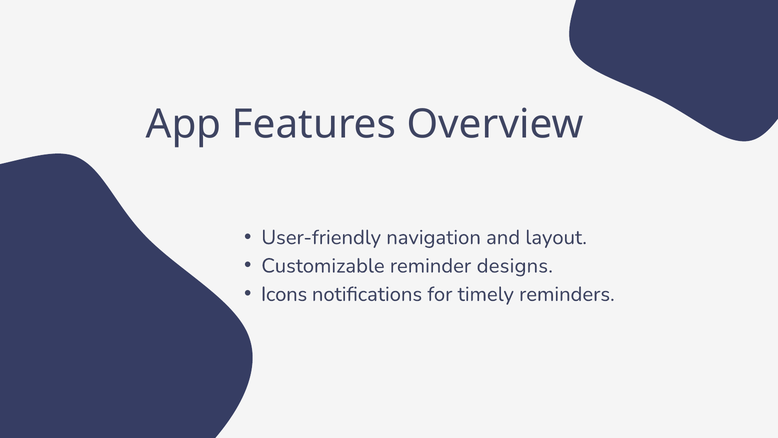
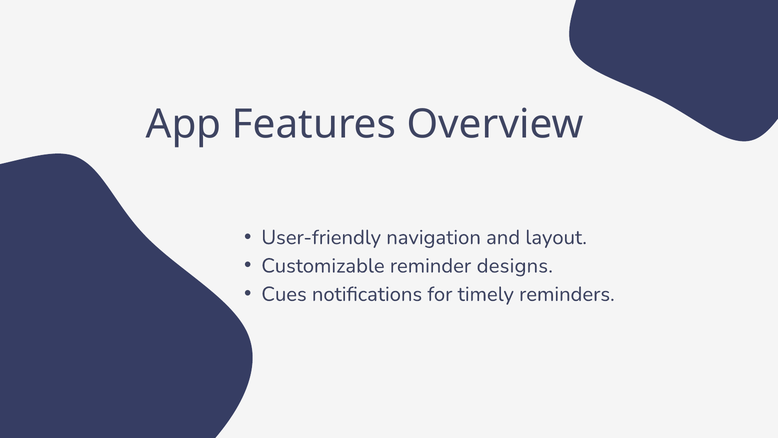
Icons: Icons -> Cues
